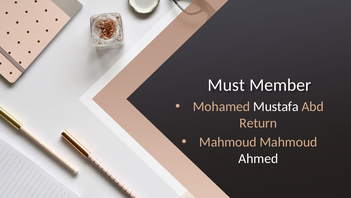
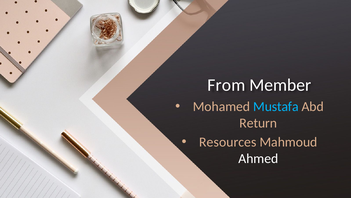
Must: Must -> From
Mustafa colour: white -> light blue
Mahmoud at (228, 142): Mahmoud -> Resources
